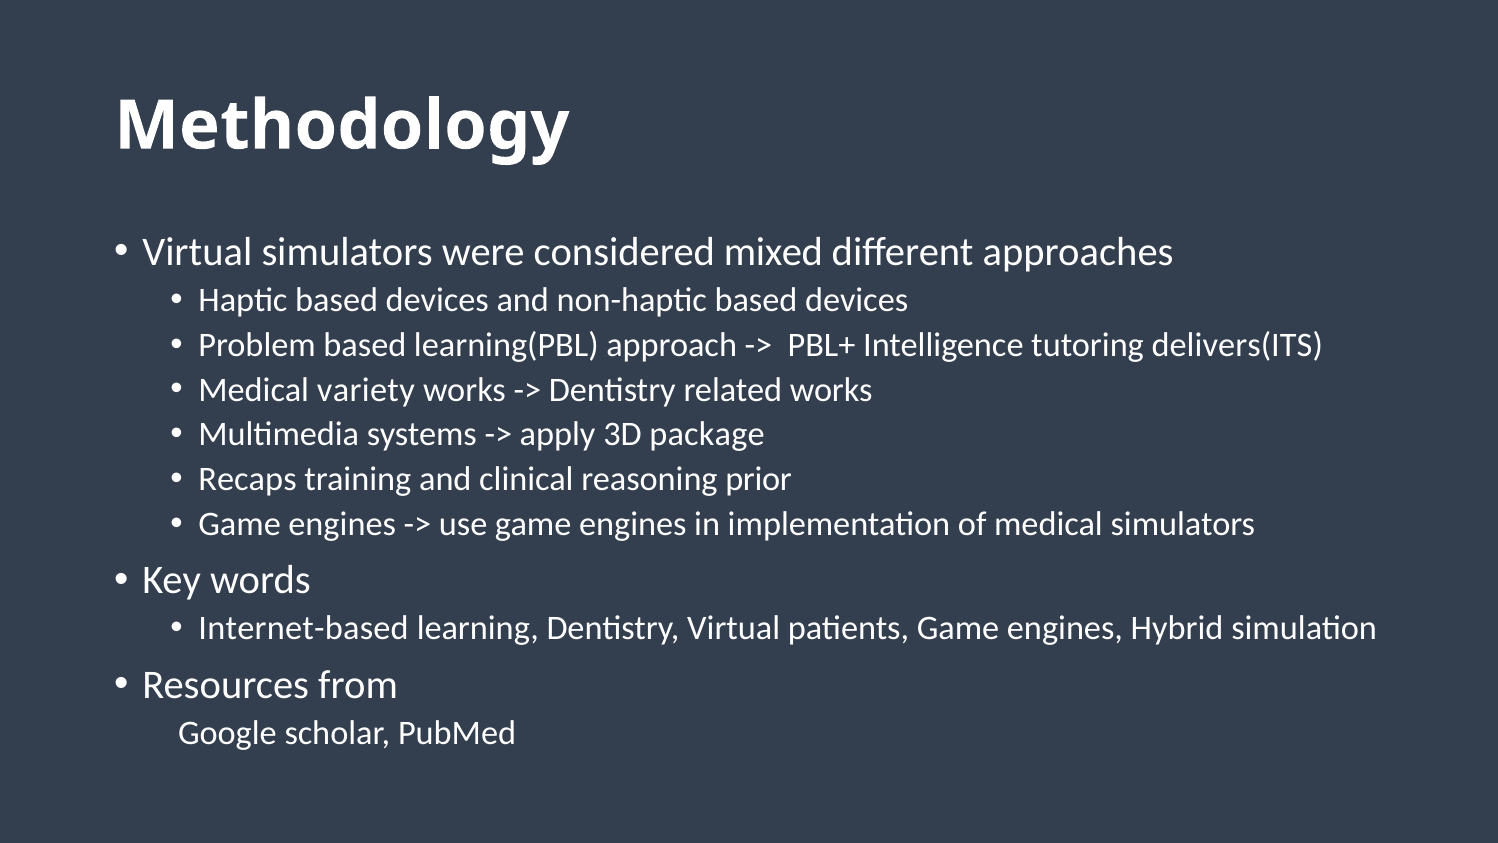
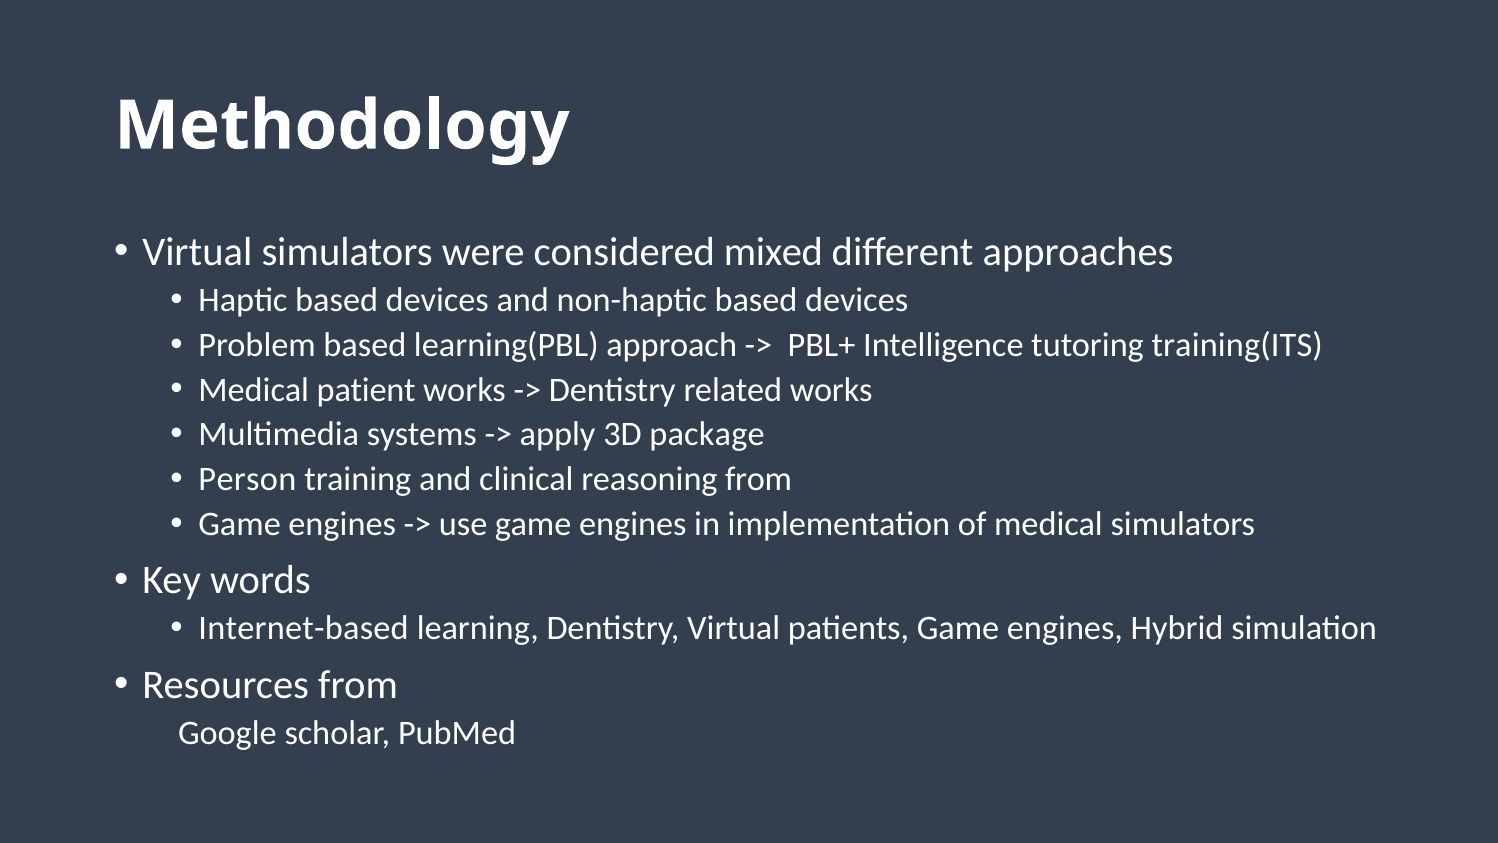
delivers(ITS: delivers(ITS -> training(ITS
variety: variety -> patient
Recaps: Recaps -> Person
reasoning prior: prior -> from
